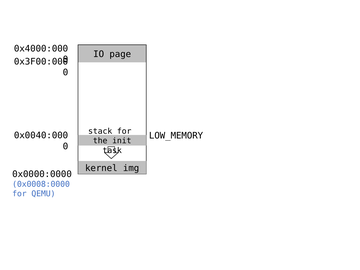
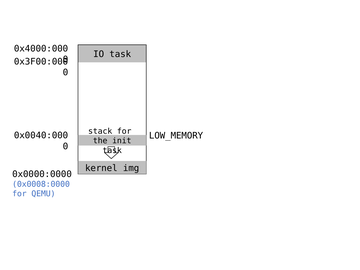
IO page: page -> task
